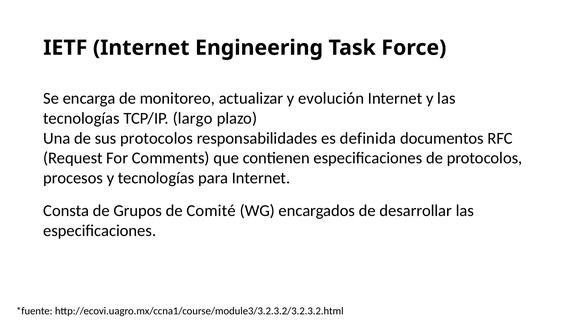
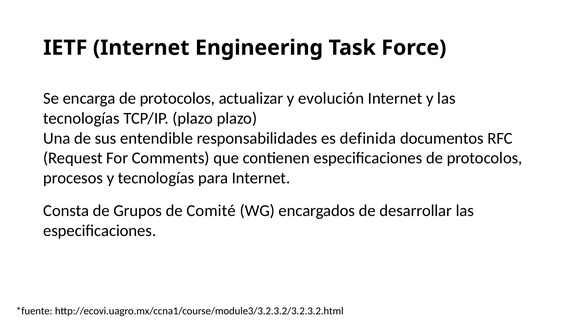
encarga de monitoreo: monitoreo -> protocolos
TCP/IP largo: largo -> plazo
sus protocolos: protocolos -> entendible
